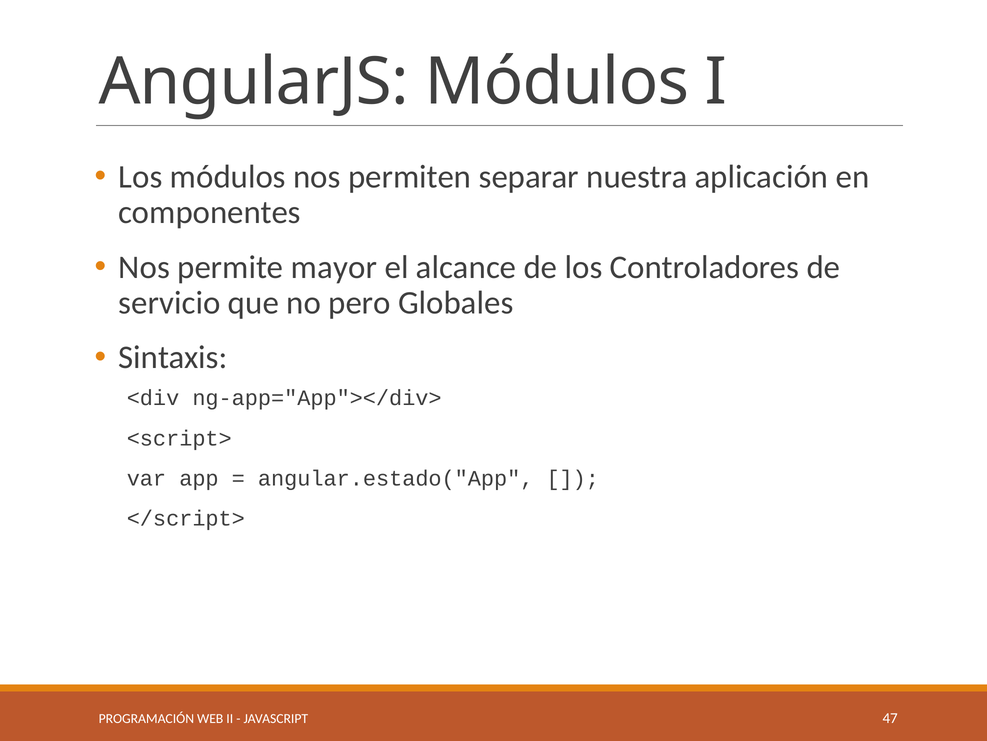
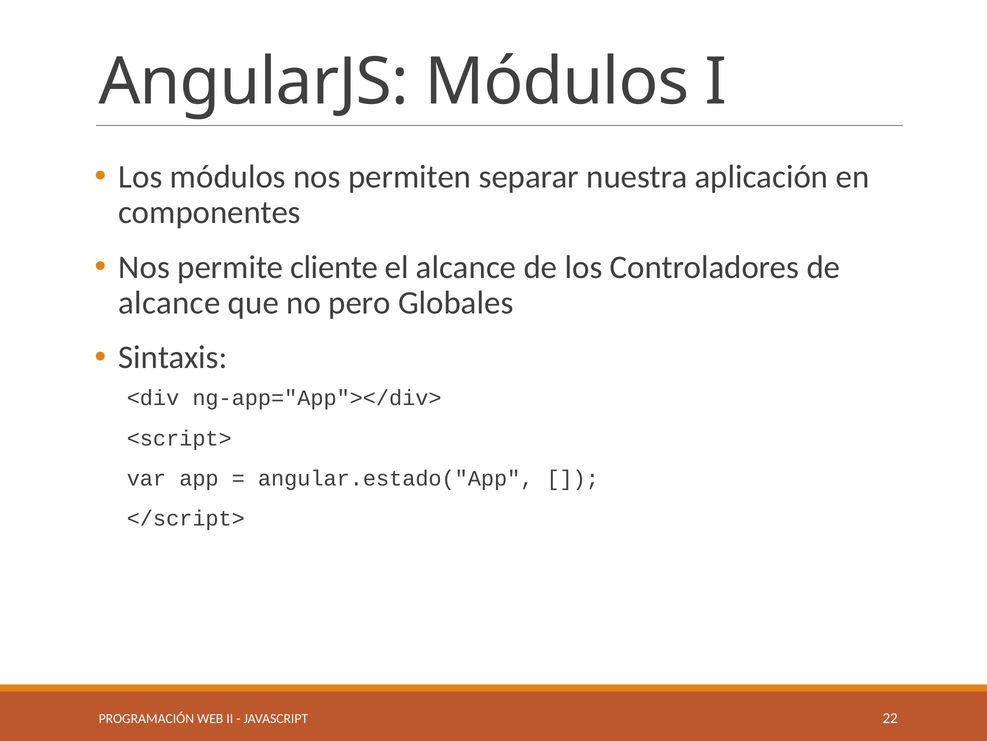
mayor: mayor -> cliente
servicio at (170, 302): servicio -> alcance
47: 47 -> 22
